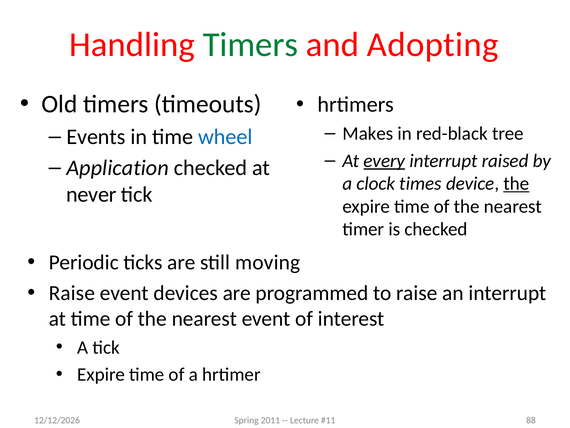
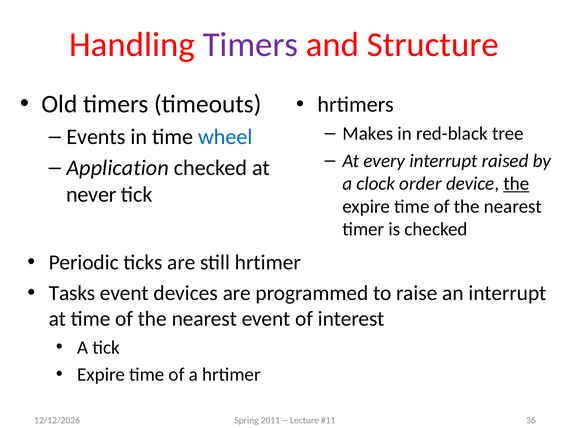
Timers at (250, 45) colour: green -> purple
Adopting: Adopting -> Structure
every underline: present -> none
times: times -> order
still moving: moving -> hrtimer
Raise at (72, 293): Raise -> Tasks
88: 88 -> 36
